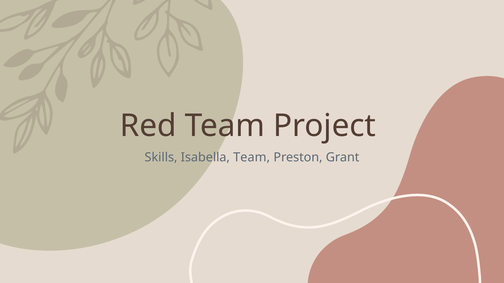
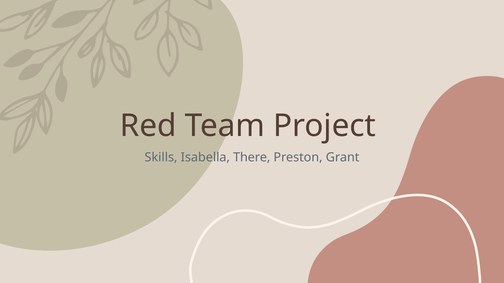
Isabella Team: Team -> There
